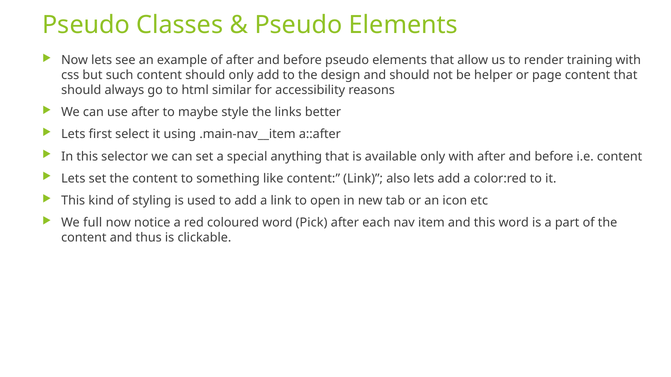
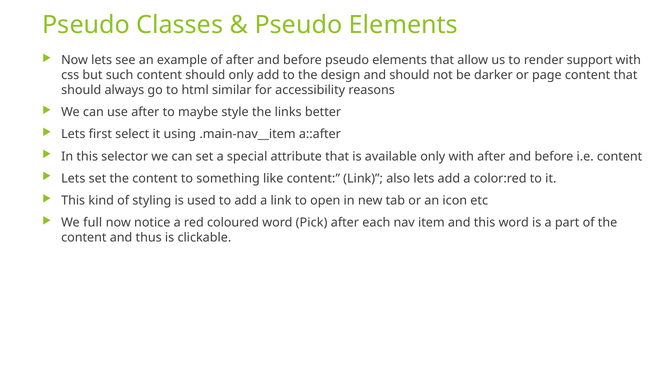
training: training -> support
helper: helper -> darker
anything: anything -> attribute
